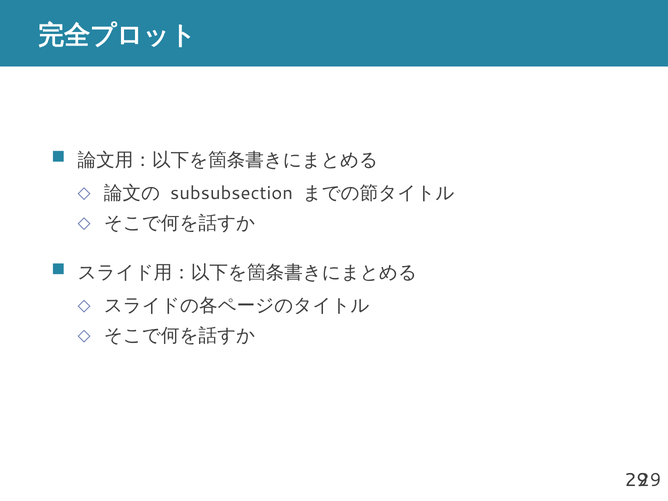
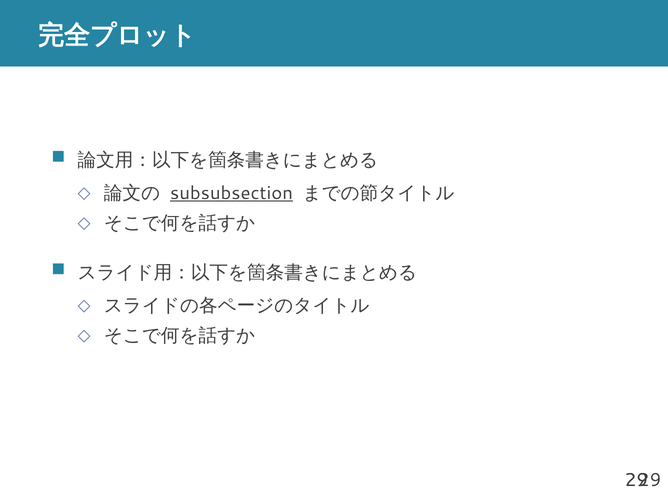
subsubsection underline: none -> present
